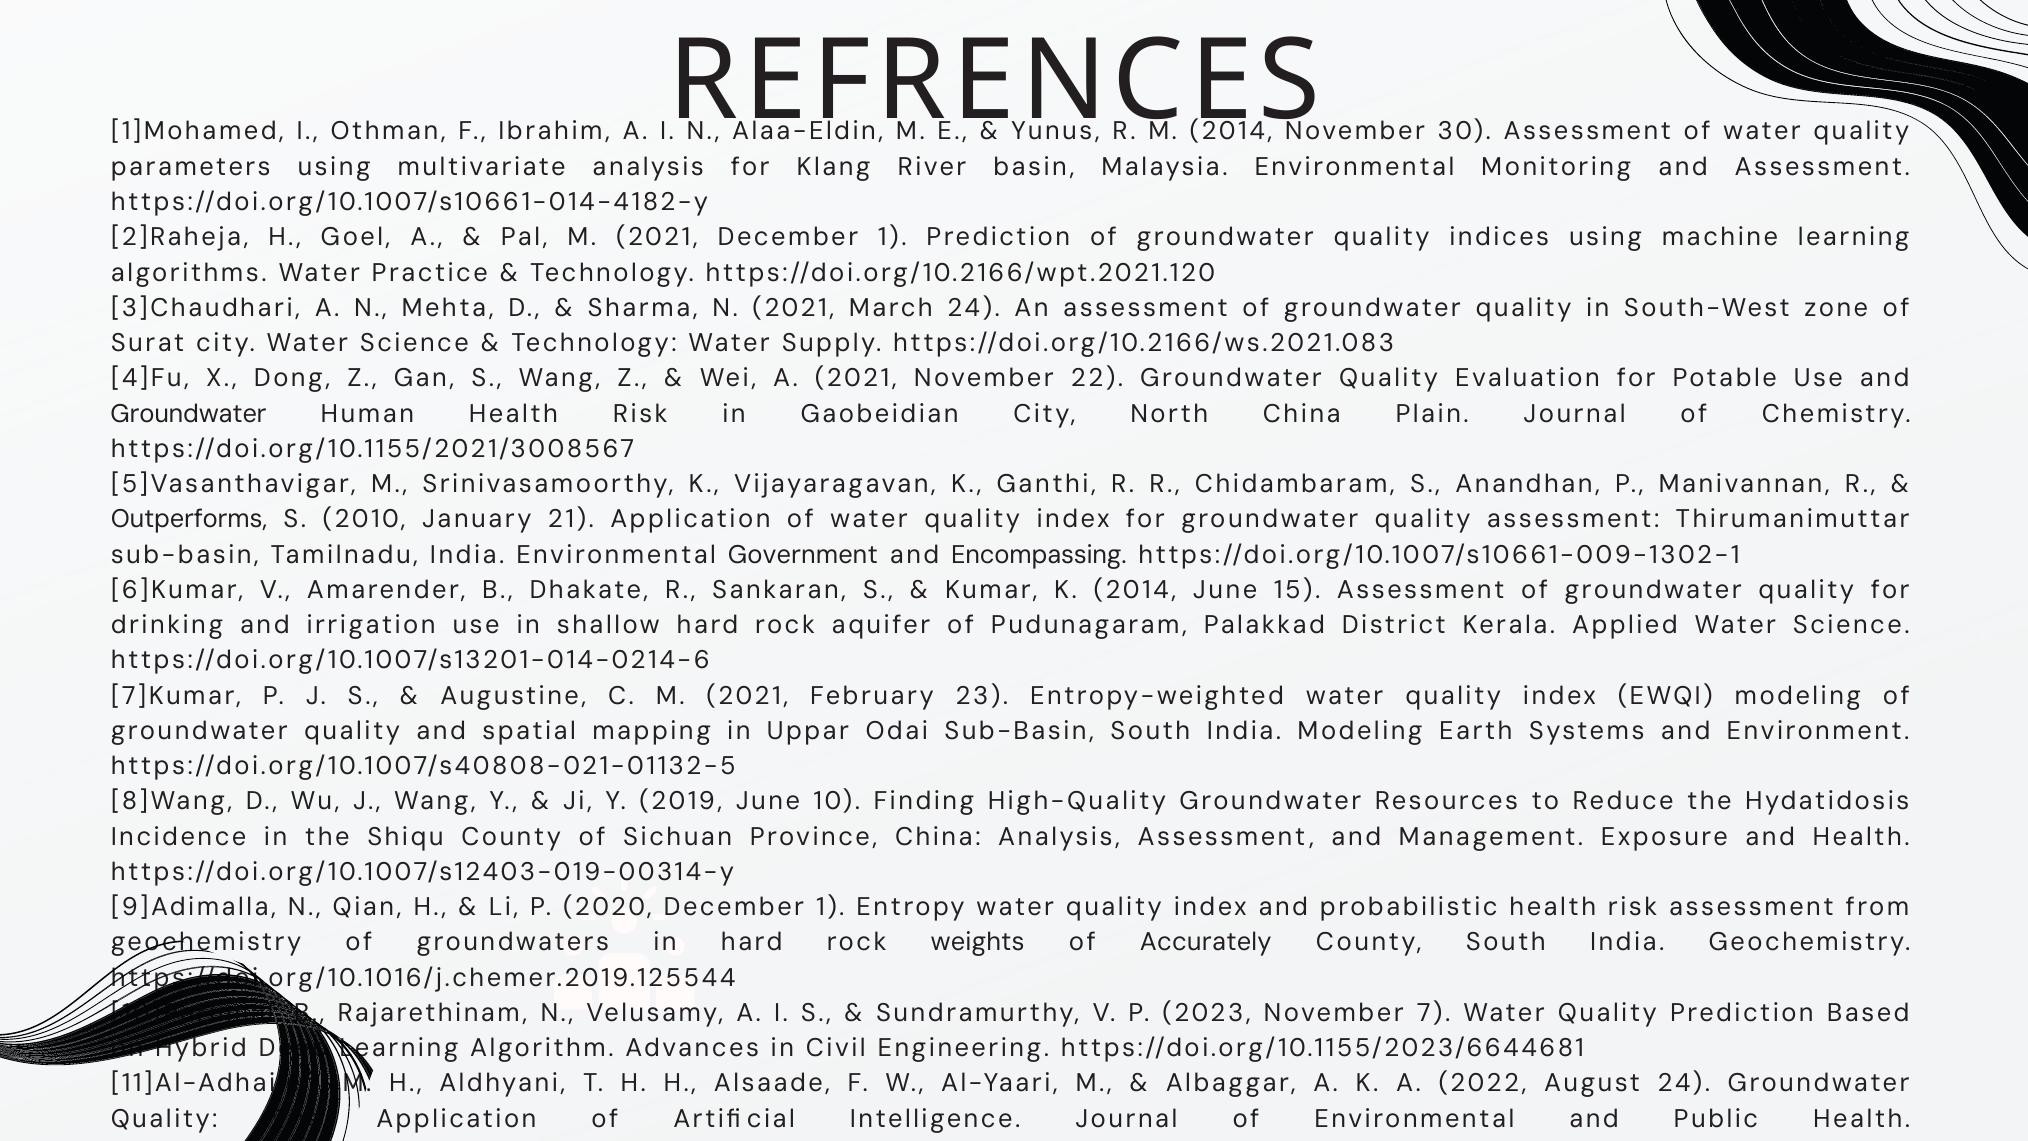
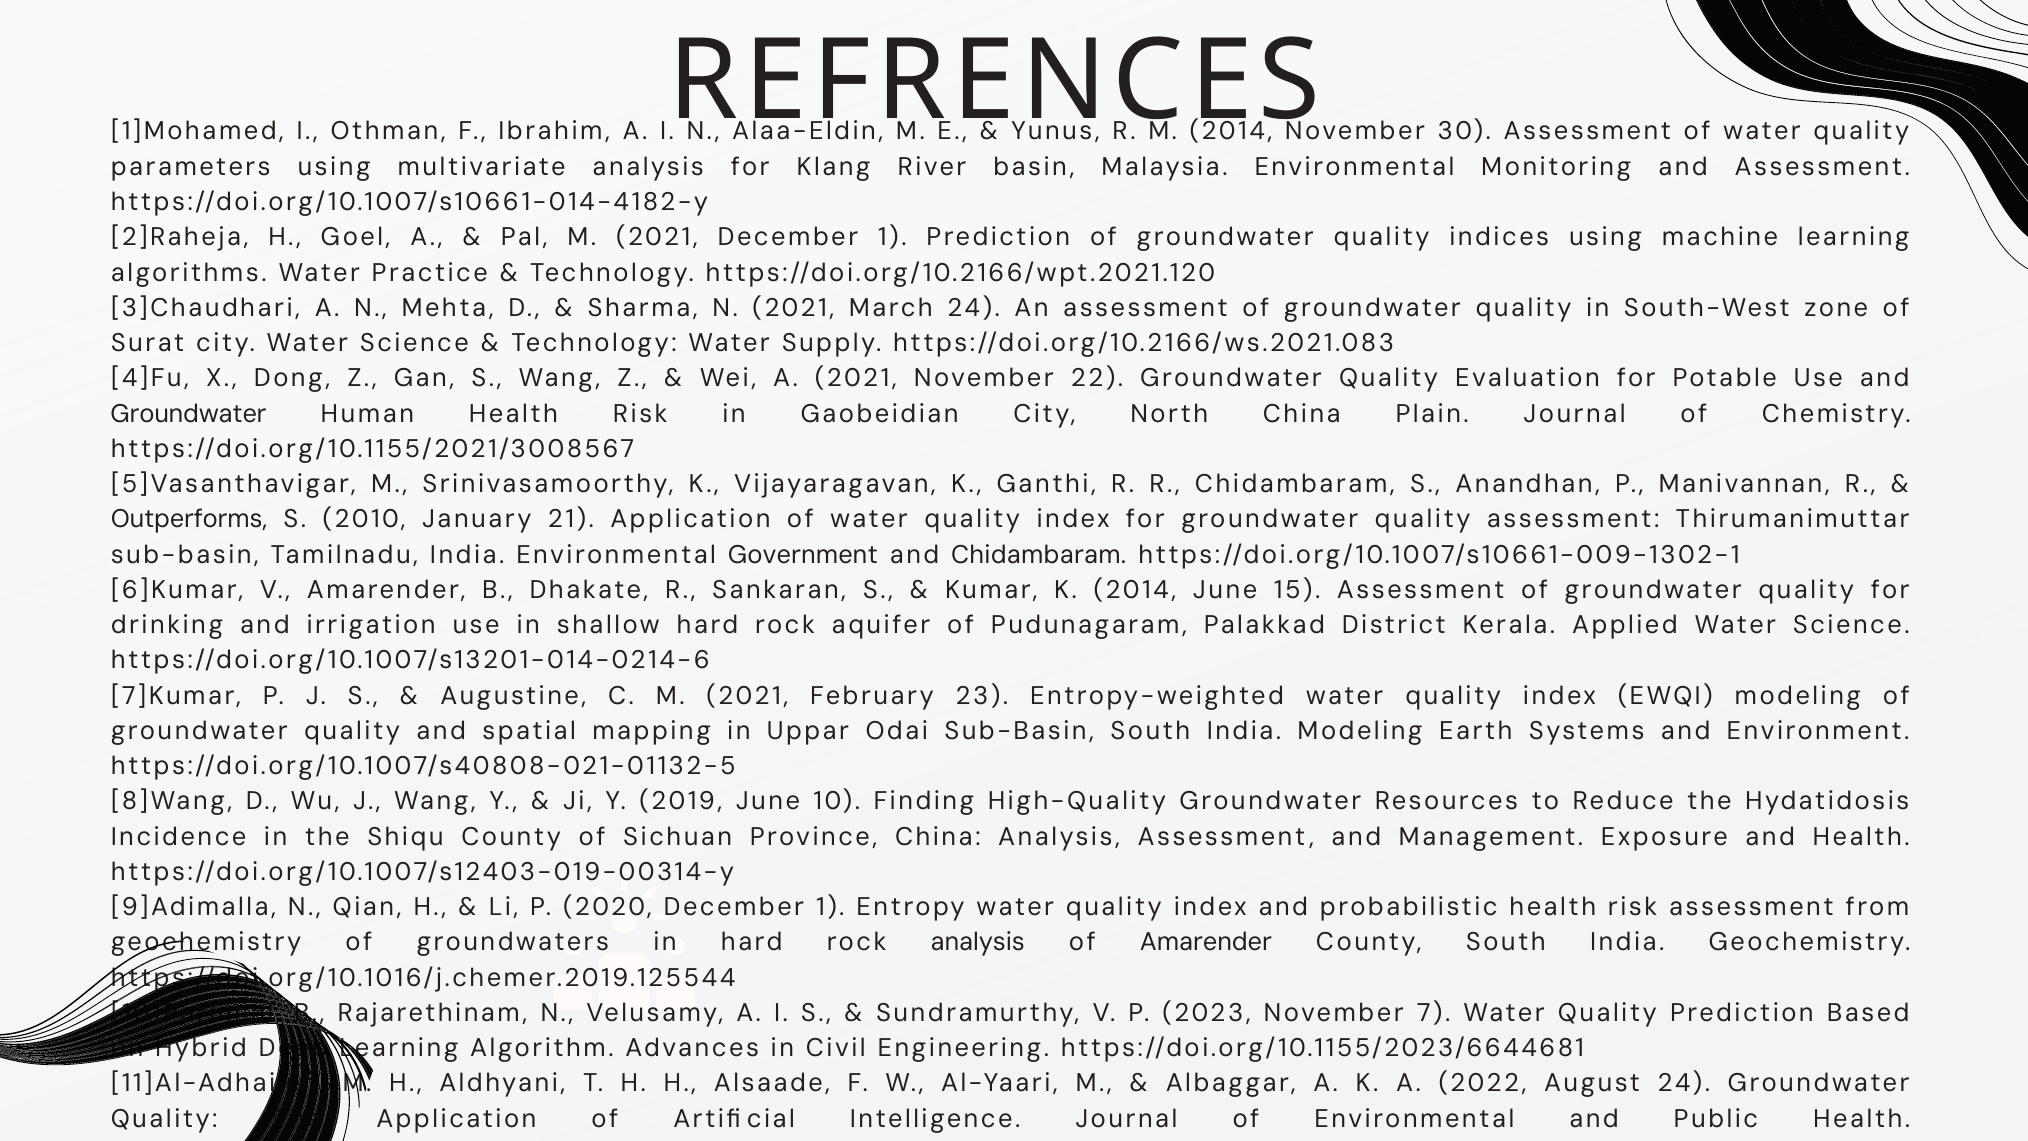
and Encompassing: Encompassing -> Chidambaram
rock weights: weights -> analysis
of Accurately: Accurately -> Amarender
